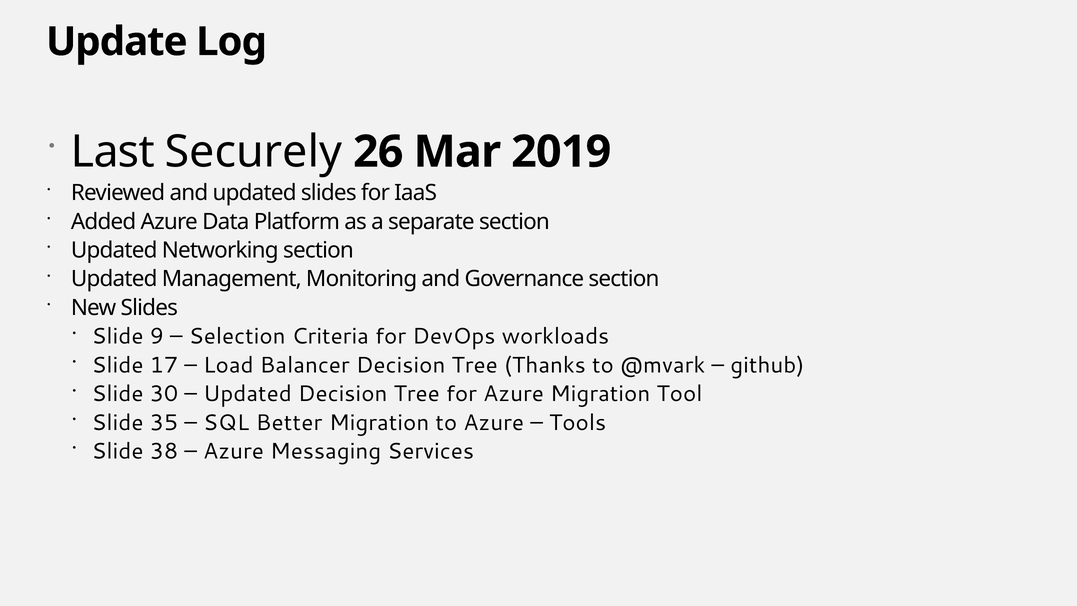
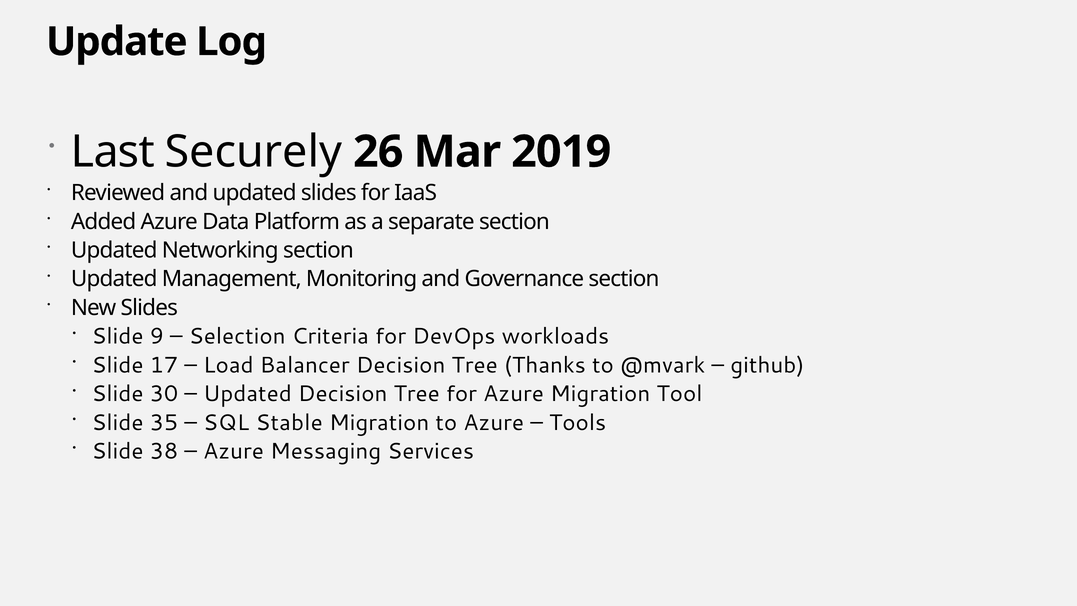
Better: Better -> Stable
